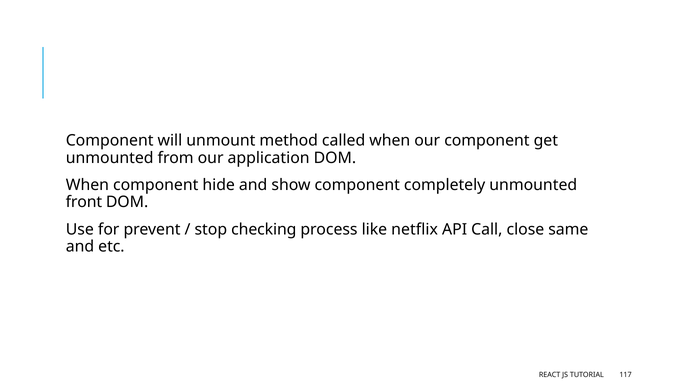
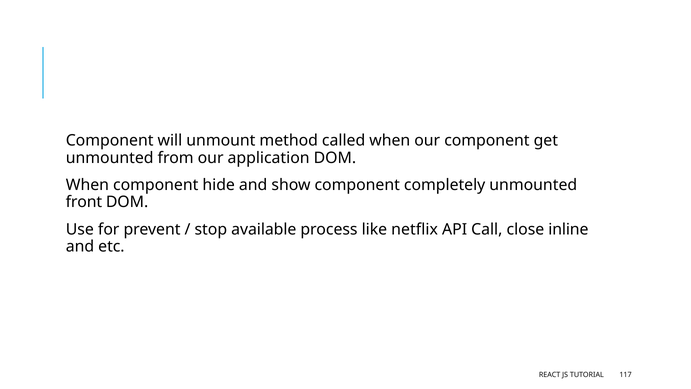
checking: checking -> available
same: same -> inline
